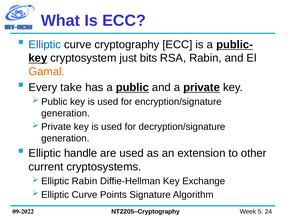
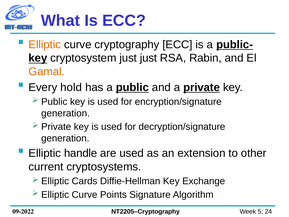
Elliptic at (45, 45) colour: blue -> orange
just bits: bits -> just
take: take -> hold
Elliptic Rabin: Rabin -> Cards
